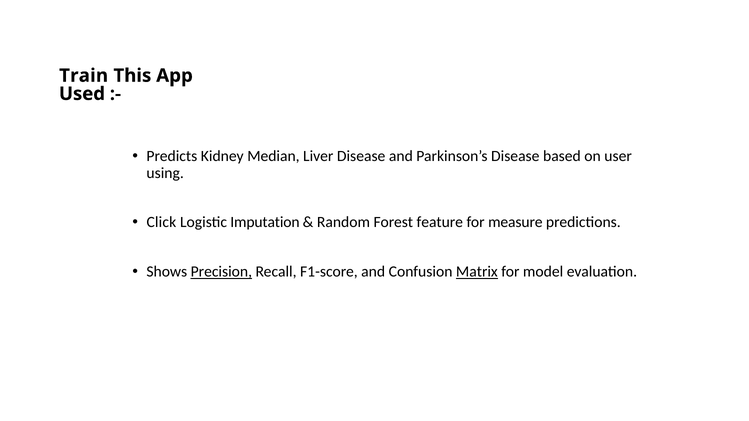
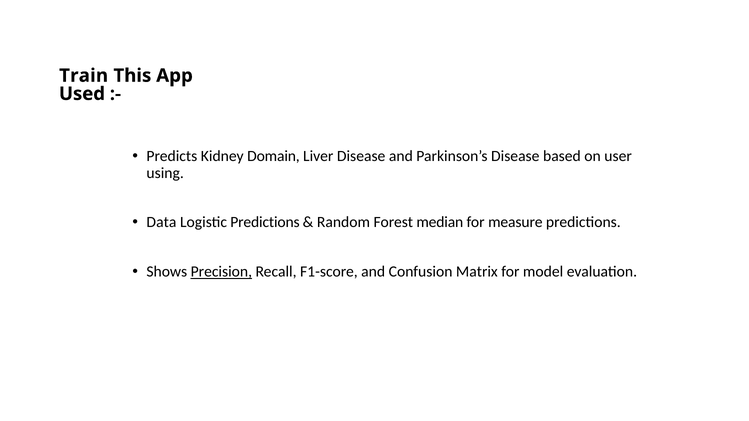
Median: Median -> Domain
Click: Click -> Data
Logistic Imputation: Imputation -> Predictions
feature: feature -> median
Matrix underline: present -> none
